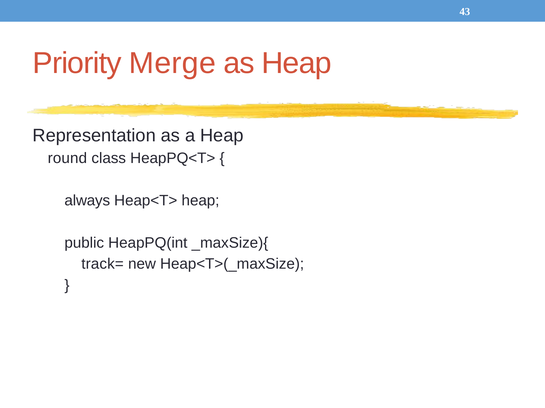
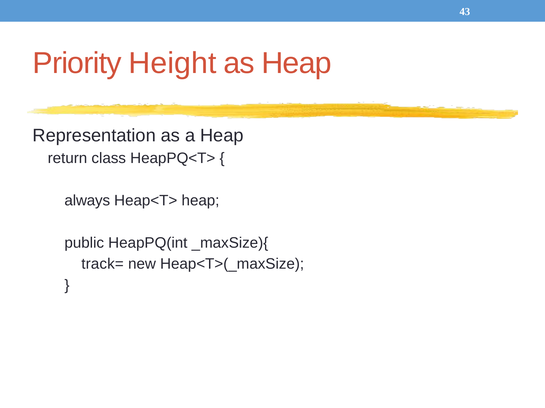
Merge: Merge -> Height
round: round -> return
